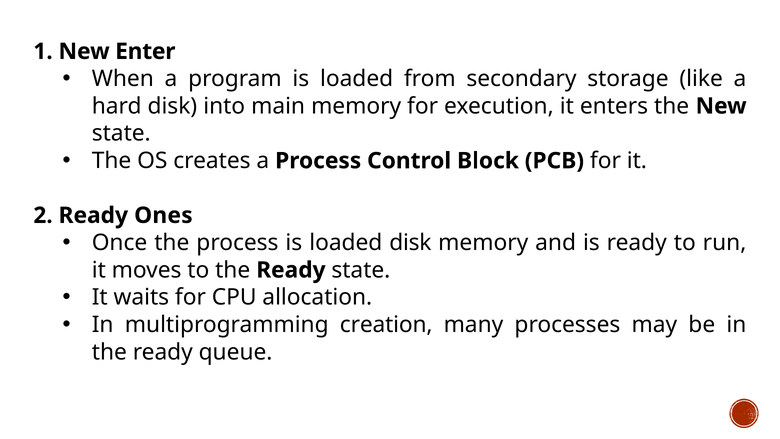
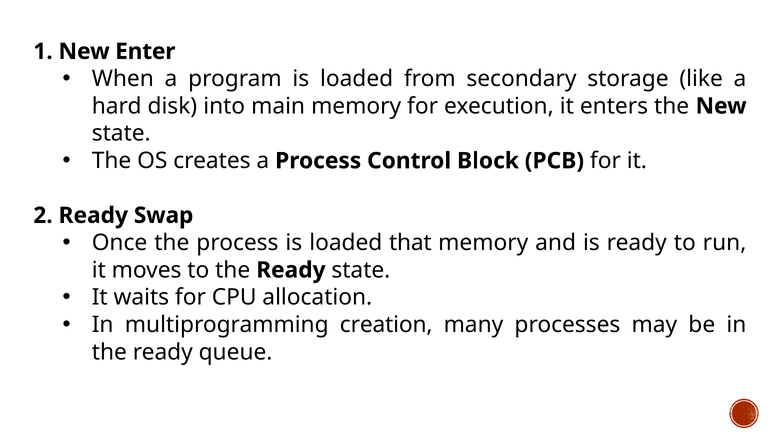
Ones: Ones -> Swap
loaded disk: disk -> that
